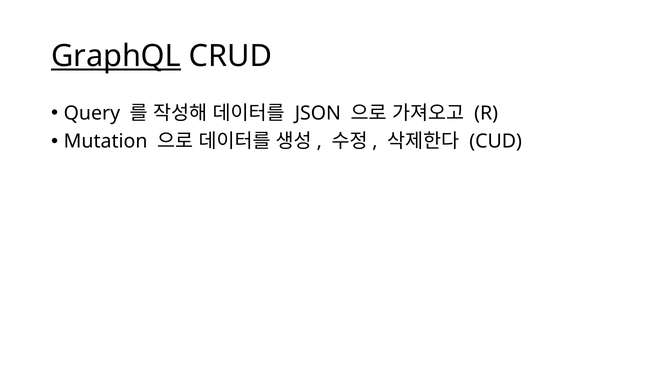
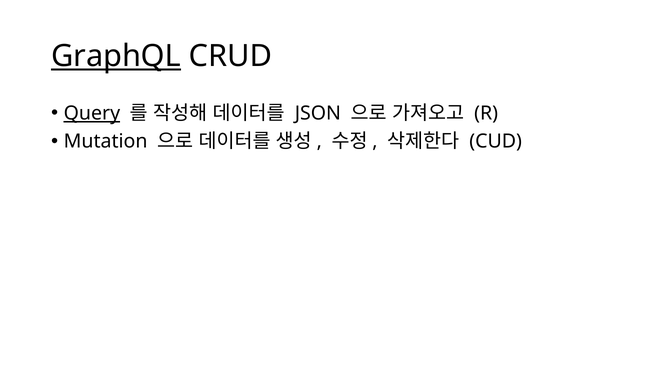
Query underline: none -> present
